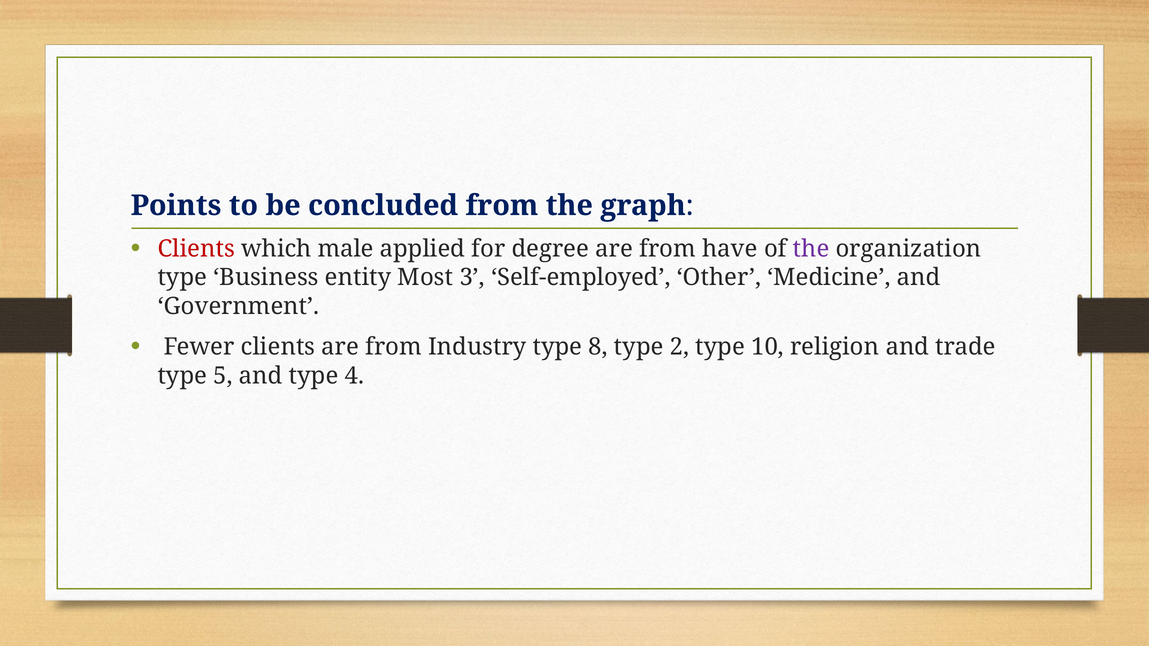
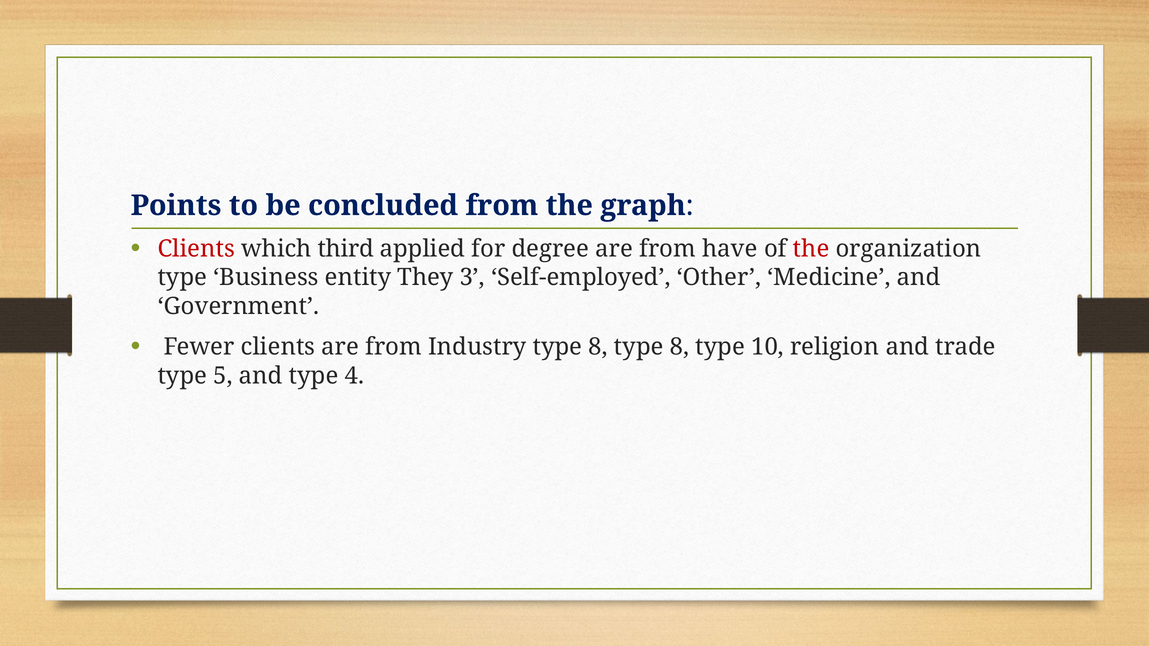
male: male -> third
the at (811, 249) colour: purple -> red
Most: Most -> They
8 type 2: 2 -> 8
